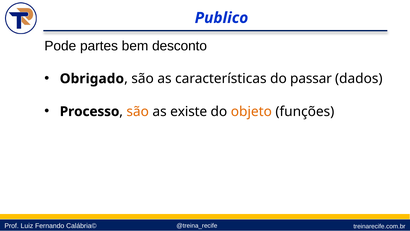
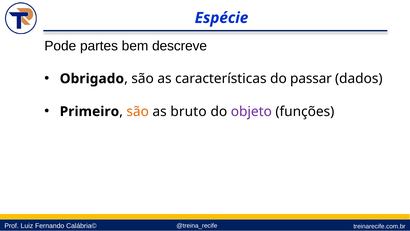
Publico: Publico -> Espécie
desconto: desconto -> descreve
Processo: Processo -> Primeiro
existe: existe -> bruto
objeto colour: orange -> purple
